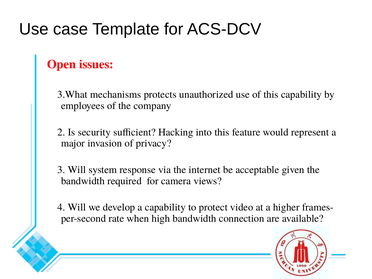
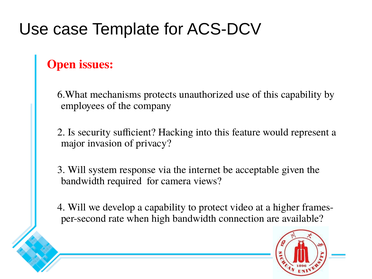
3.What: 3.What -> 6.What
